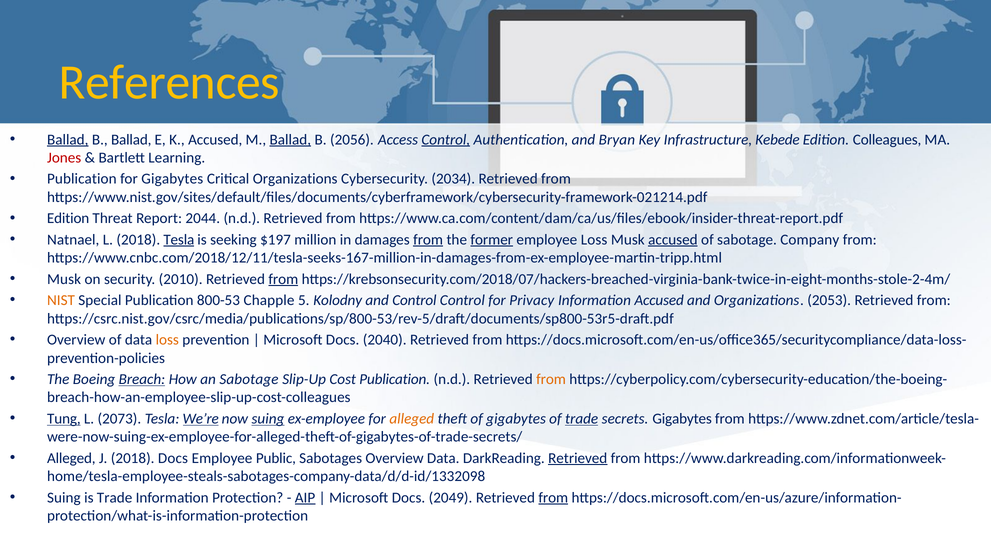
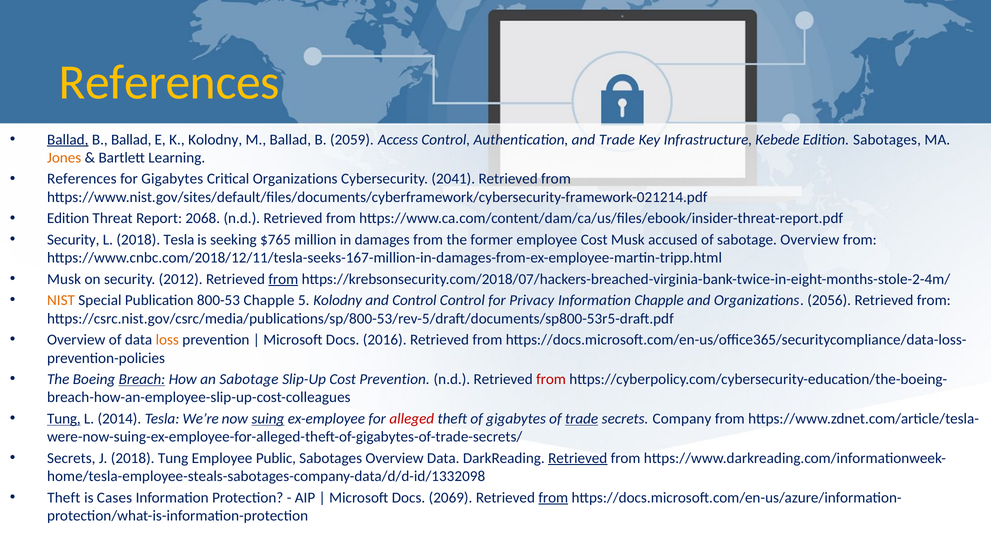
K Accused: Accused -> Kolodny
Ballad at (290, 140) underline: present -> none
2056: 2056 -> 2059
Control at (446, 140) underline: present -> none
and Bryan: Bryan -> Trade
Edition Colleagues: Colleagues -> Sabotages
Jones colour: red -> orange
Publication at (82, 179): Publication -> References
2034: 2034 -> 2041
2044: 2044 -> 2068
Natnael at (73, 240): Natnael -> Security
Tesla at (179, 240) underline: present -> none
$197: $197 -> $765
from at (428, 240) underline: present -> none
former underline: present -> none
employee Loss: Loss -> Cost
accused at (673, 240) underline: present -> none
sabotage Company: Company -> Overview
2010: 2010 -> 2012
Information Accused: Accused -> Chapple
2053: 2053 -> 2056
2040: 2040 -> 2016
Cost Publication: Publication -> Prevention
from at (551, 380) colour: orange -> red
2073: 2073 -> 2014
We’re underline: present -> none
alleged at (412, 419) colour: orange -> red
secrets Gigabytes: Gigabytes -> Company
Alleged at (71, 459): Alleged -> Secrets
2018 Docs: Docs -> Tung
Suing at (64, 498): Suing -> Theft
is Trade: Trade -> Cases
AIP underline: present -> none
2049: 2049 -> 2069
